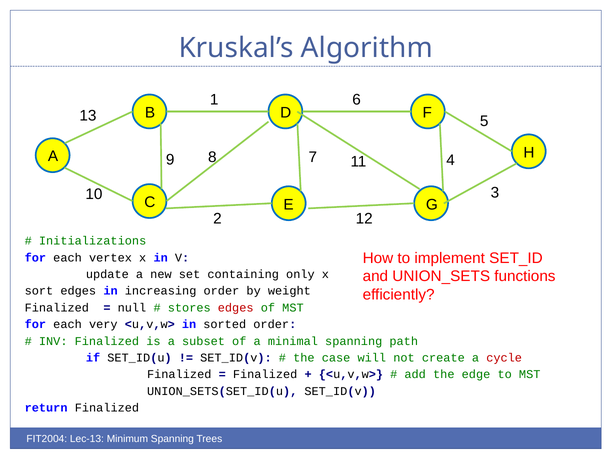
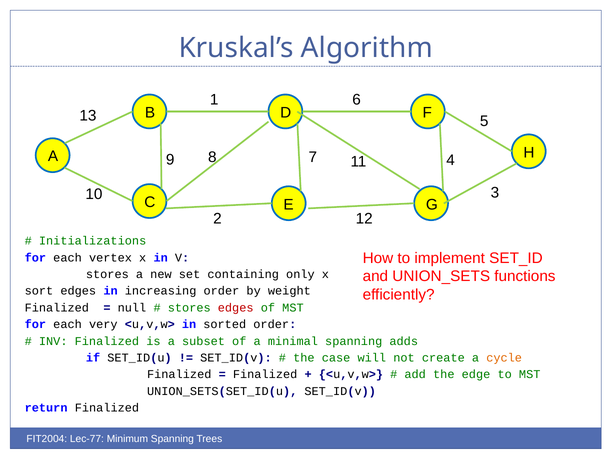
update at (107, 274): update -> stores
path: path -> adds
cycle colour: red -> orange
Lec-13: Lec-13 -> Lec-77
